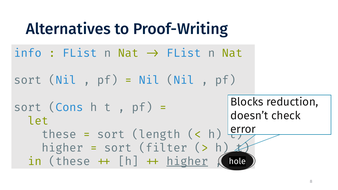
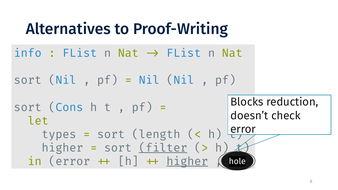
these at (59, 134): these -> types
filter underline: none -> present
in these: these -> error
